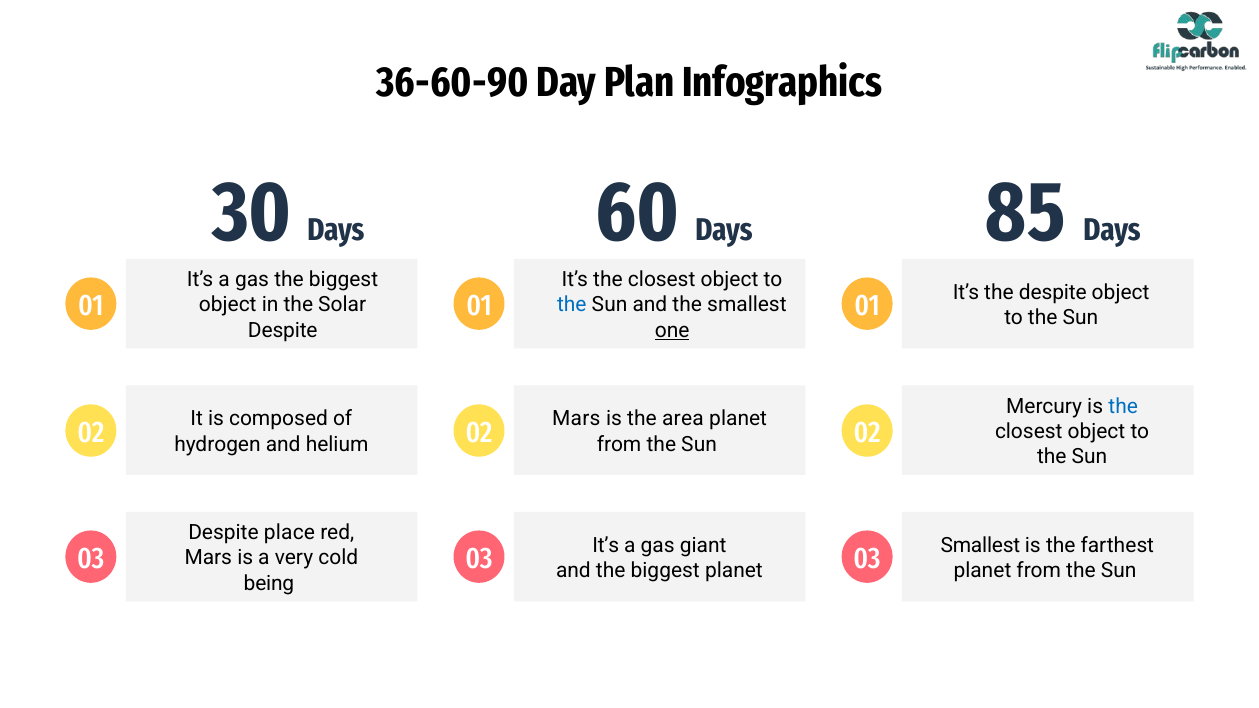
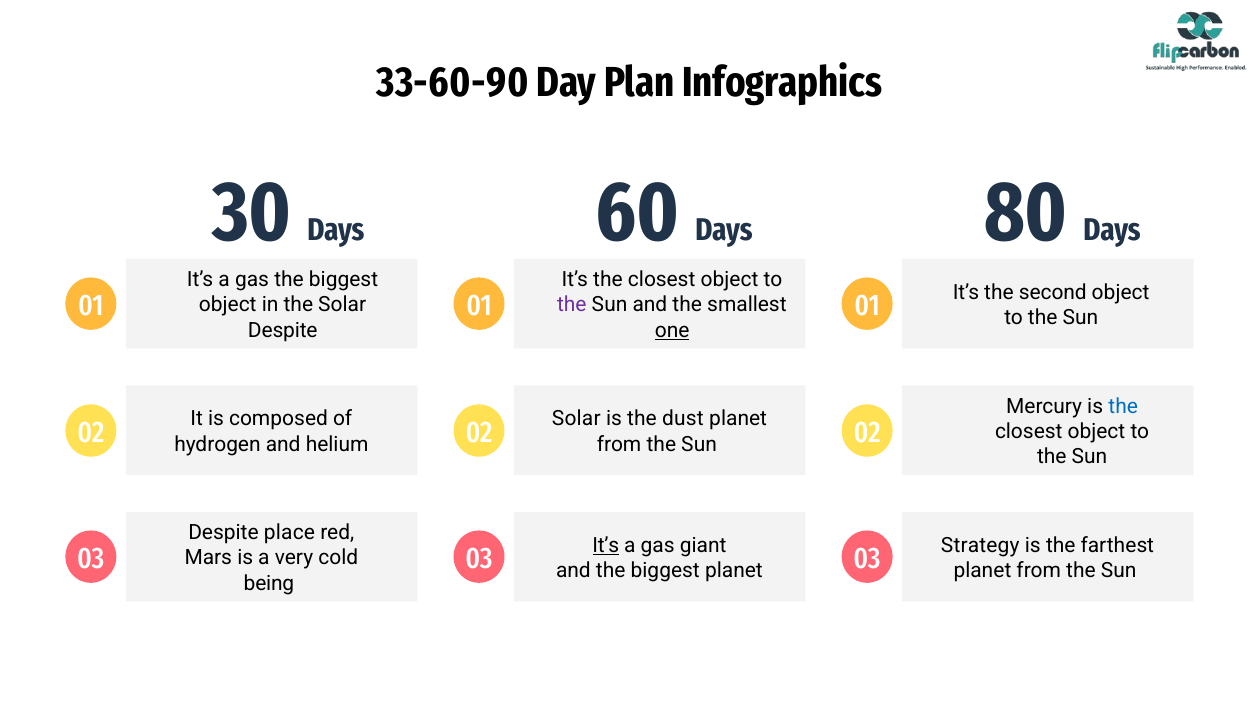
36-60-90: 36-60-90 -> 33-60-90
85: 85 -> 80
the despite: despite -> second
the at (572, 305) colour: blue -> purple
Mars at (576, 419): Mars -> Solar
area: area -> dust
It’s at (606, 546) underline: none -> present
Smallest at (980, 546): Smallest -> Strategy
